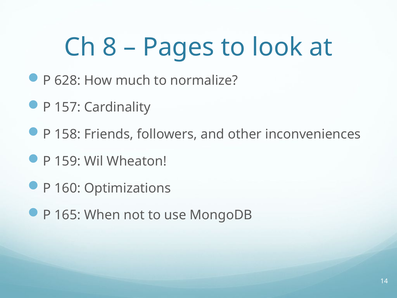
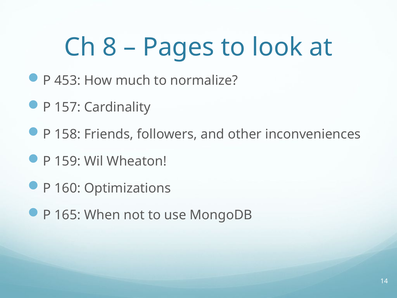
628: 628 -> 453
